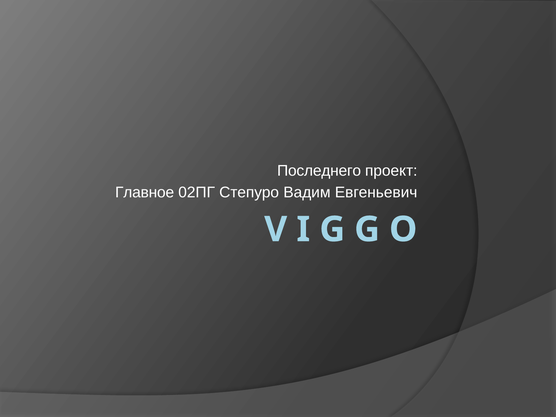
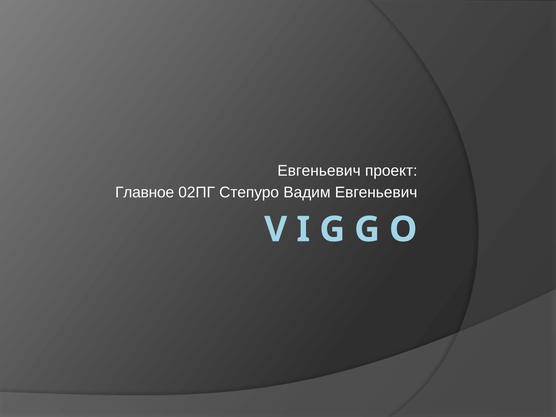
Последнего at (319, 171): Последнего -> Евгеньевич
